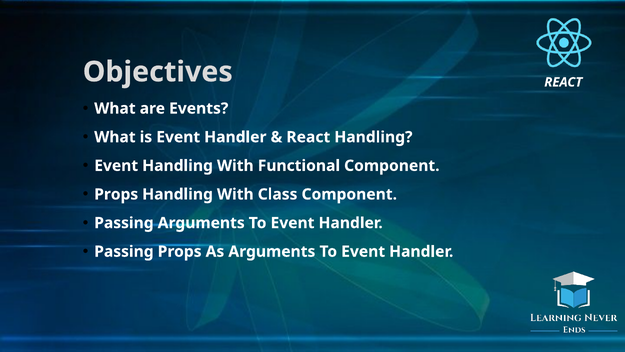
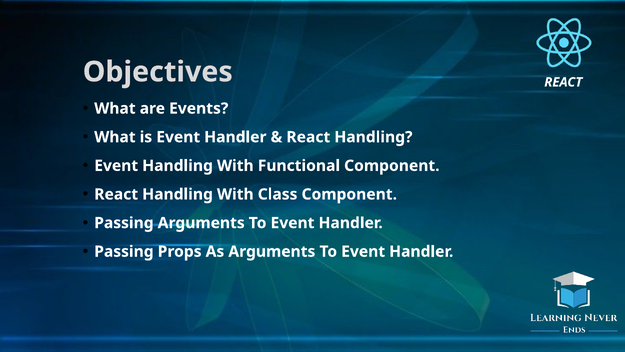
Props at (116, 194): Props -> React
